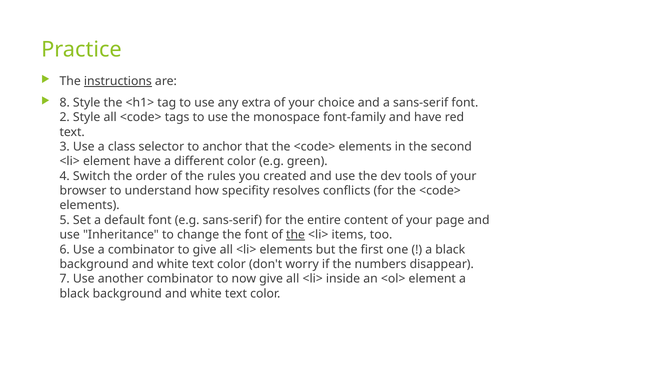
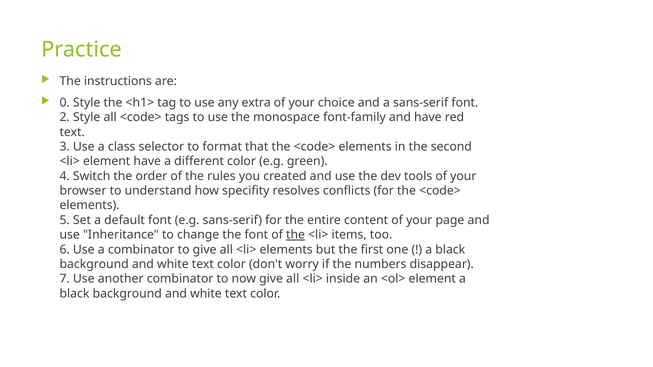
instructions underline: present -> none
8: 8 -> 0
anchor: anchor -> format
